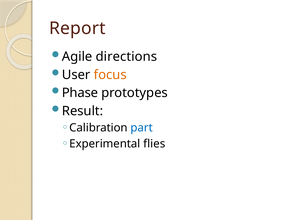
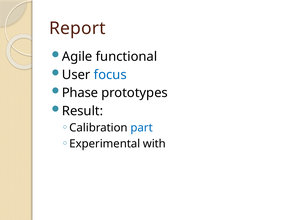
directions: directions -> functional
focus colour: orange -> blue
flies: flies -> with
